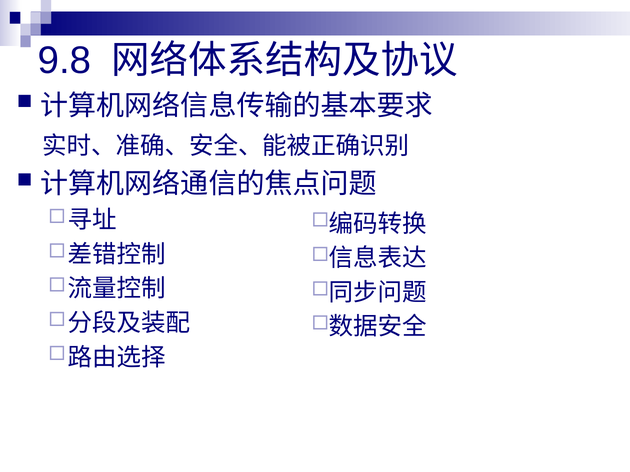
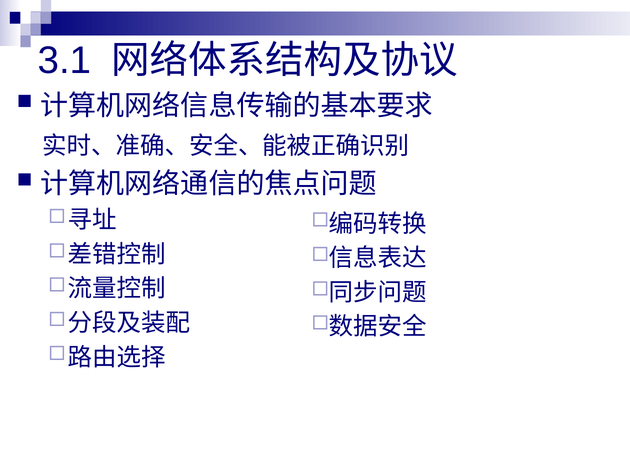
9.8: 9.8 -> 3.1
